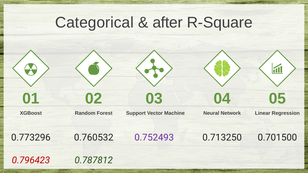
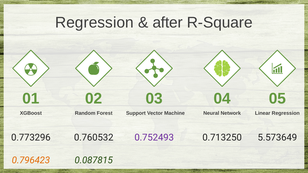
Categorical at (94, 22): Categorical -> Regression
0.701500: 0.701500 -> 5.573649
0.796423 colour: red -> orange
0.787812: 0.787812 -> 0.087815
